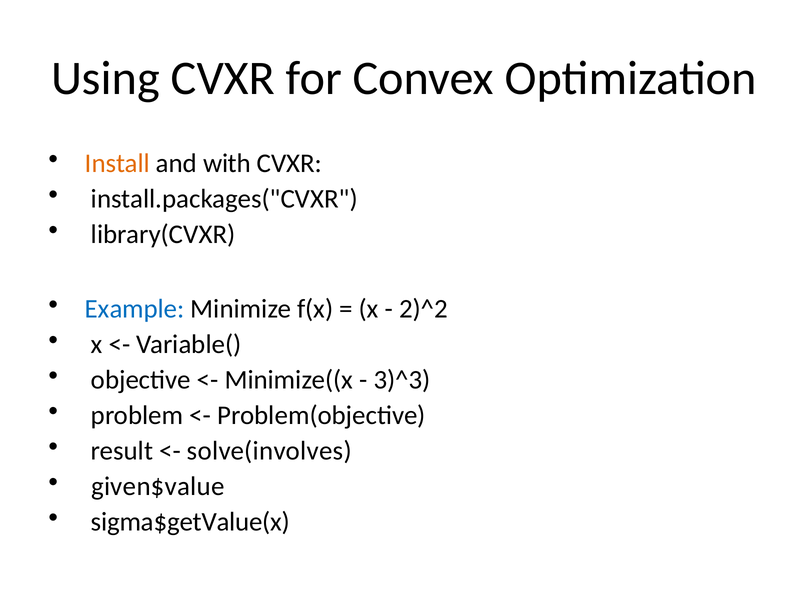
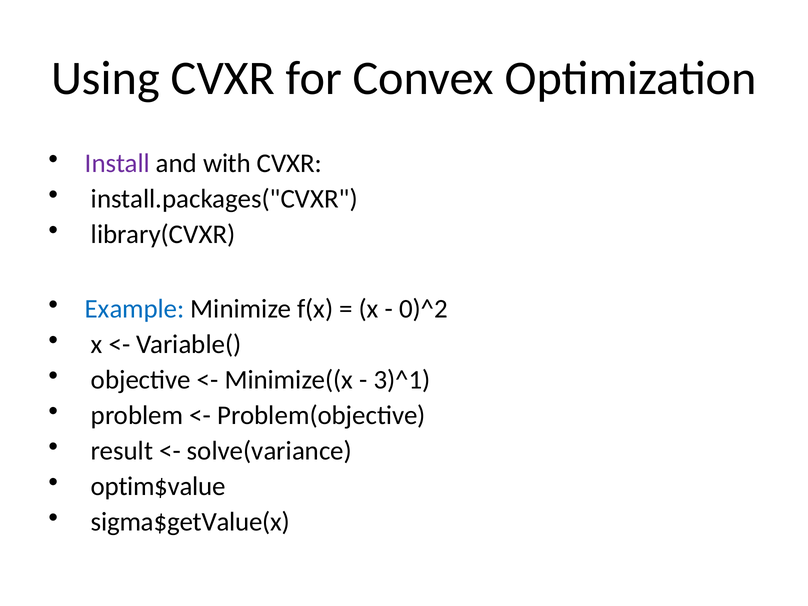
Install colour: orange -> purple
2)^2: 2)^2 -> 0)^2
3)^3: 3)^3 -> 3)^1
solve(involves: solve(involves -> solve(variance
given$value: given$value -> optim$value
